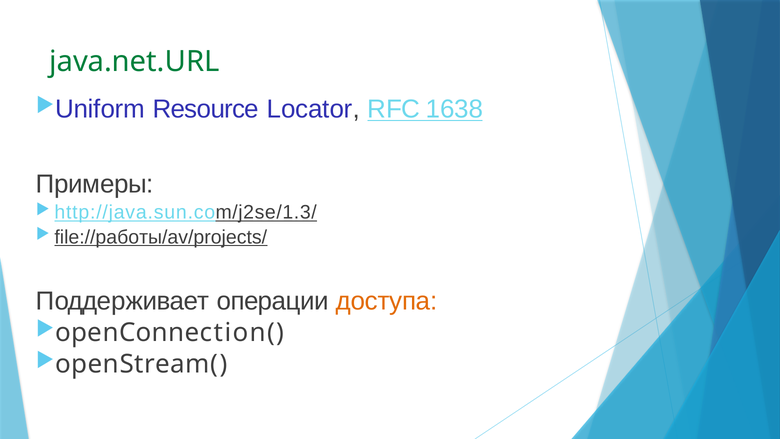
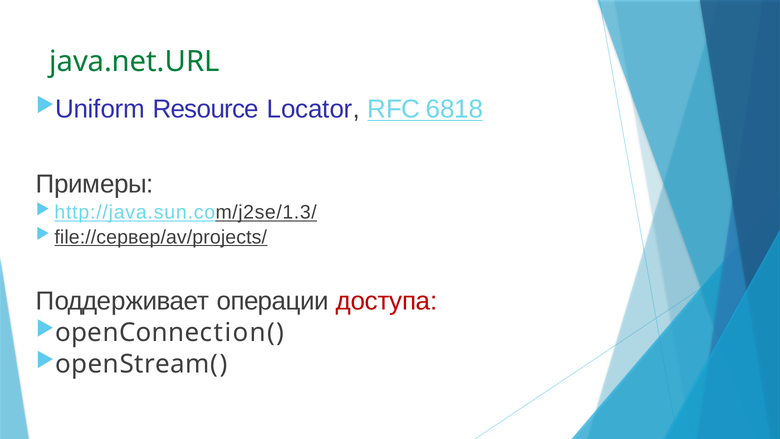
1638: 1638 -> 6818
file://работы/av/projects/: file://работы/av/projects/ -> file://сервер/av/projects/
доступа colour: orange -> red
